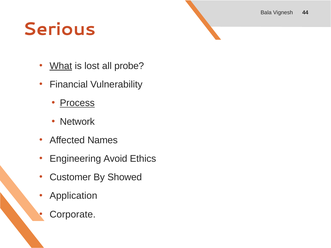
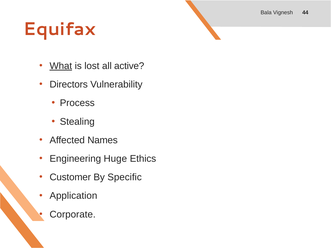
Serious: Serious -> Equifax
probe: probe -> active
Financial: Financial -> Directors
Process underline: present -> none
Network: Network -> Stealing
Avoid: Avoid -> Huge
Showed: Showed -> Specific
